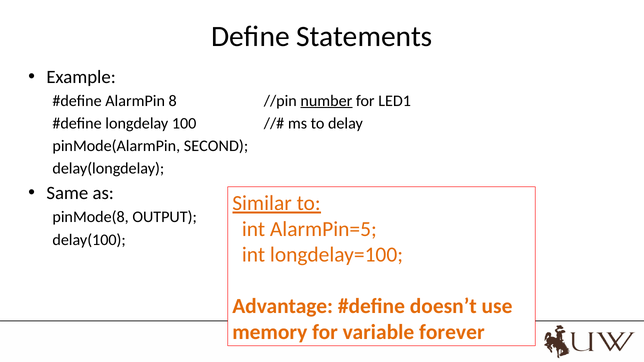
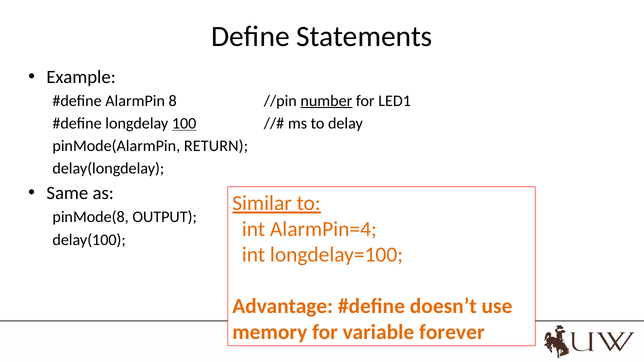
100 underline: none -> present
SECOND: SECOND -> RETURN
AlarmPin=5: AlarmPin=5 -> AlarmPin=4
